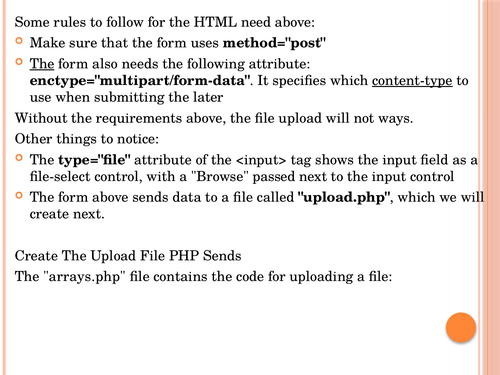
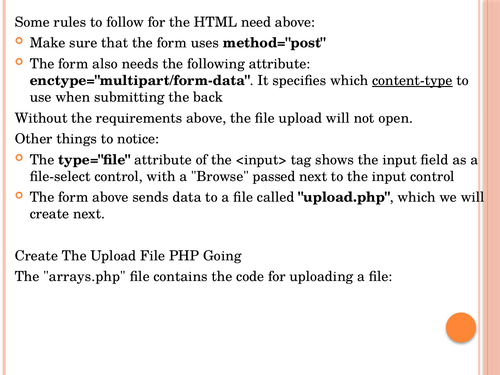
The at (42, 64) underline: present -> none
later: later -> back
ways: ways -> open
PHP Sends: Sends -> Going
